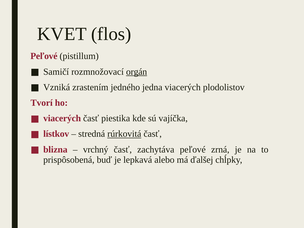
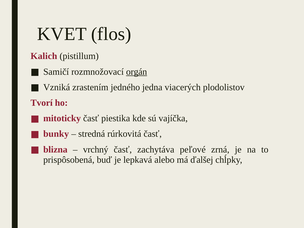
Peľové at (44, 56): Peľové -> Kalich
viacerých at (62, 118): viacerých -> mitoticky
lístkov: lístkov -> bunky
rúrkovitá underline: present -> none
